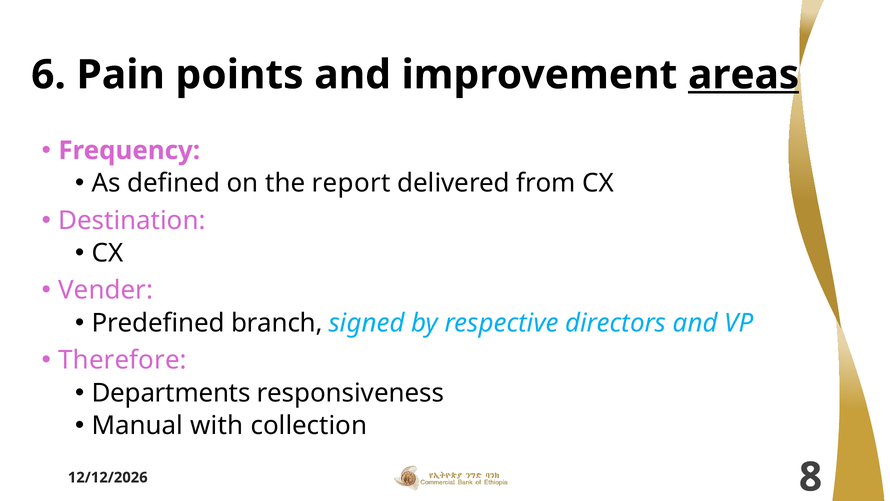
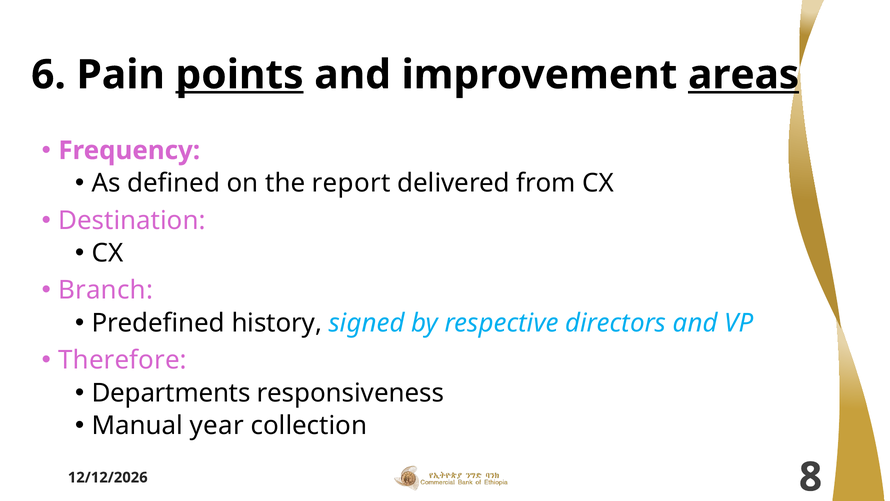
points underline: none -> present
Vender: Vender -> Branch
branch: branch -> history
with: with -> year
